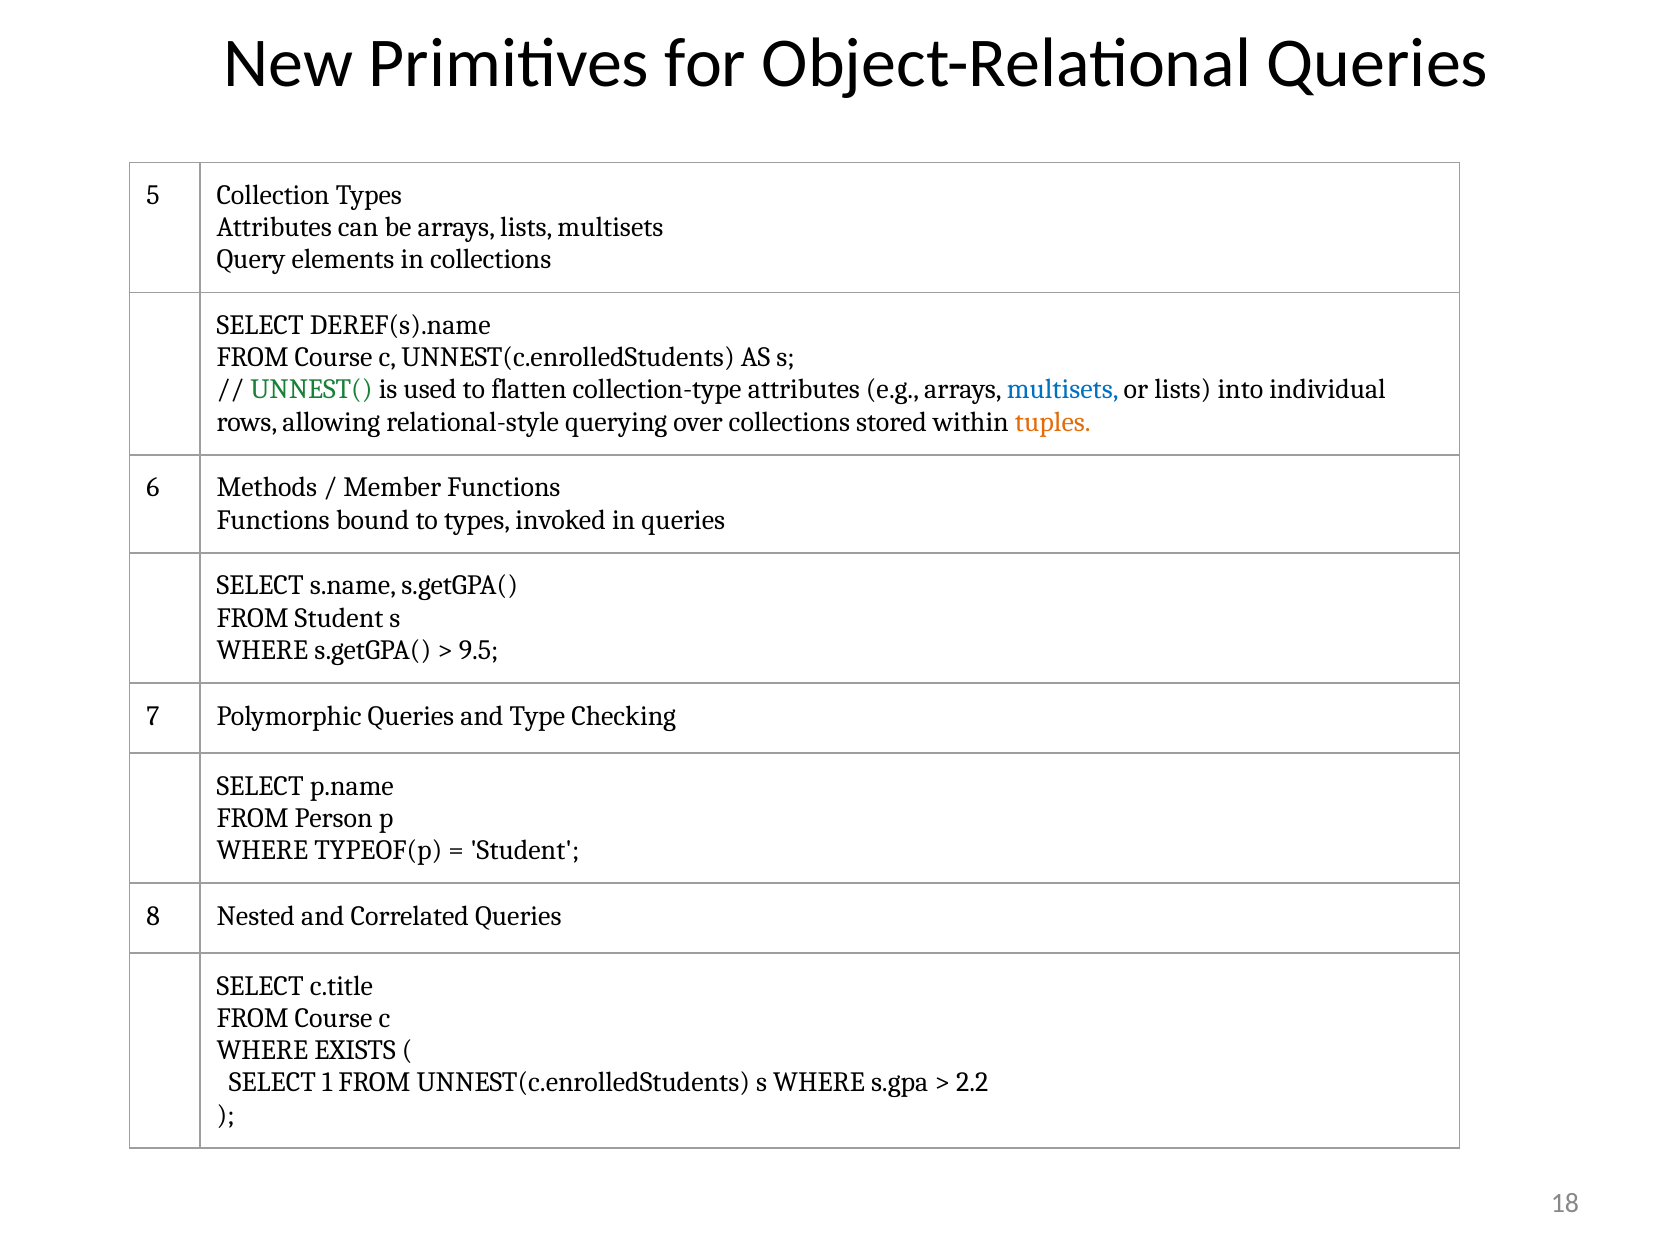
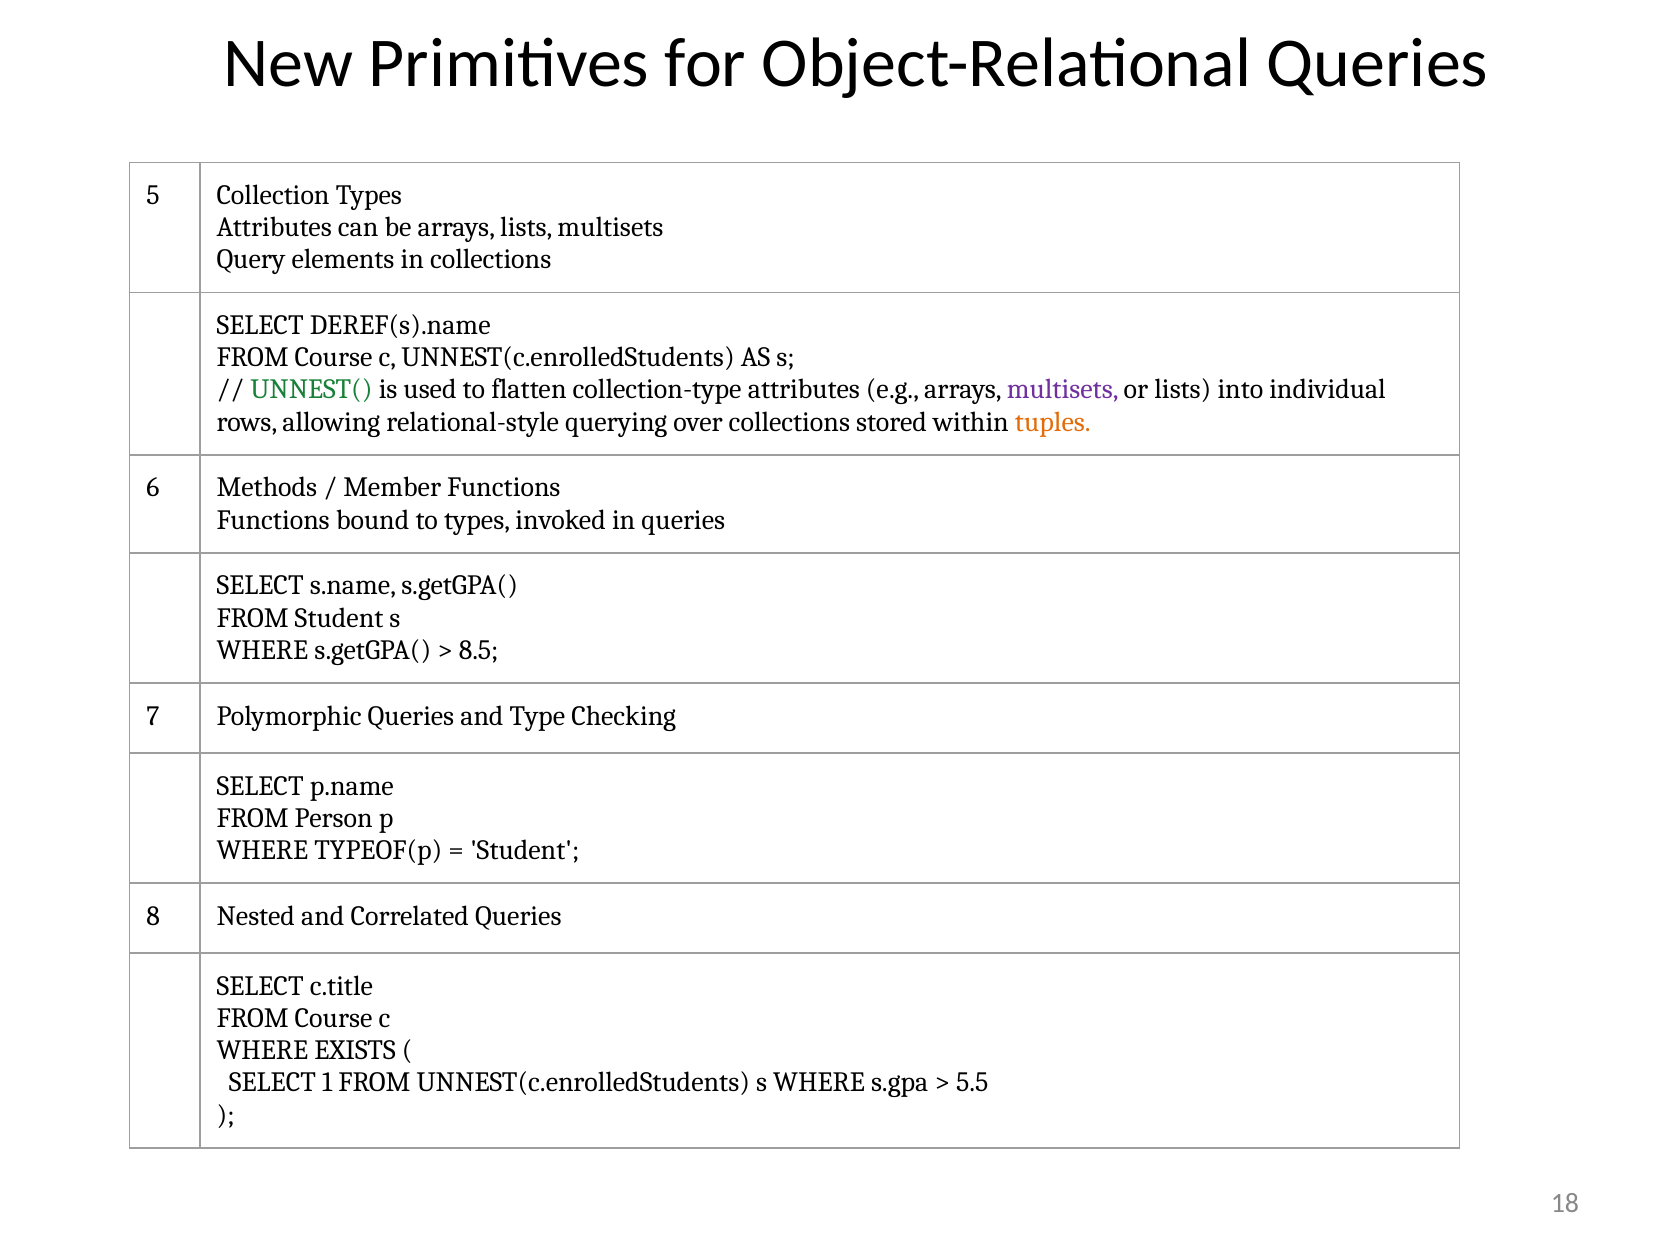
multisets at (1063, 390) colour: blue -> purple
9.5: 9.5 -> 8.5
2.2: 2.2 -> 5.5
